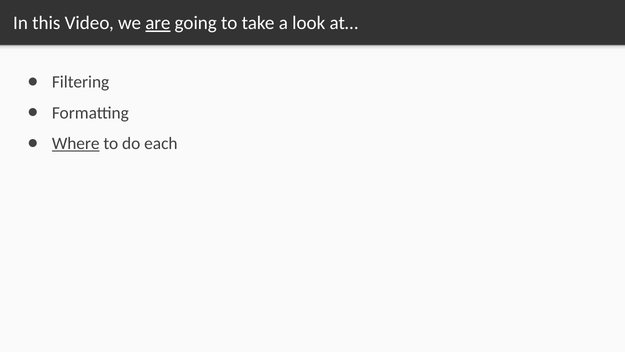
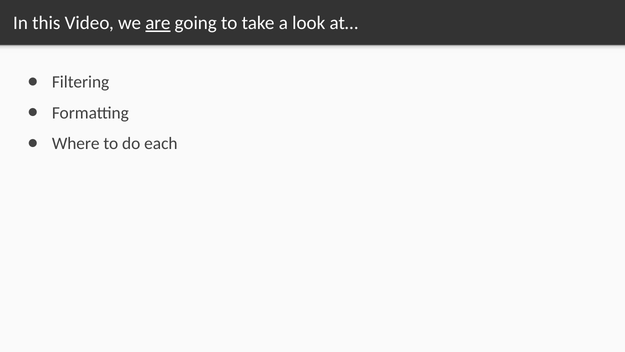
Where underline: present -> none
